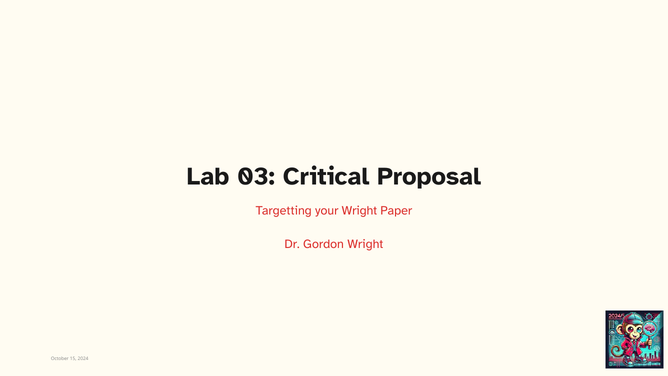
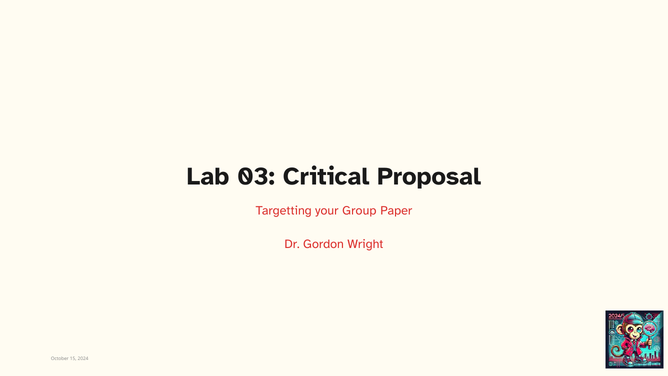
your Wright: Wright -> Group
